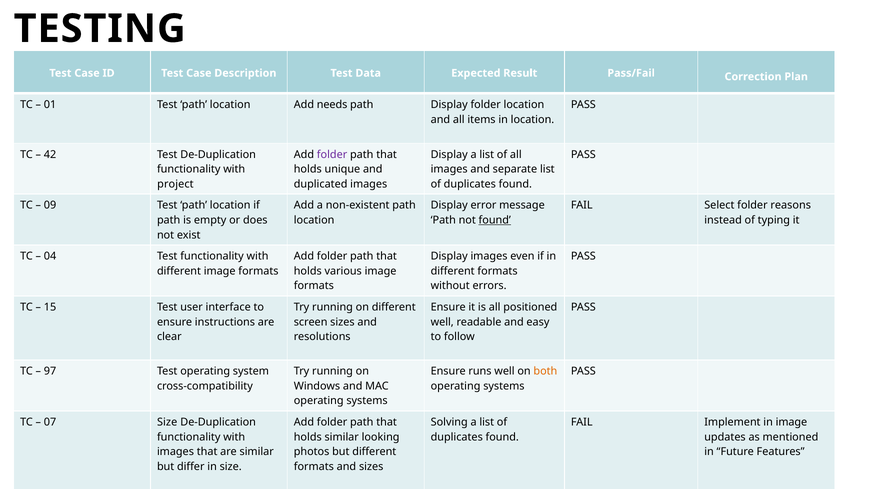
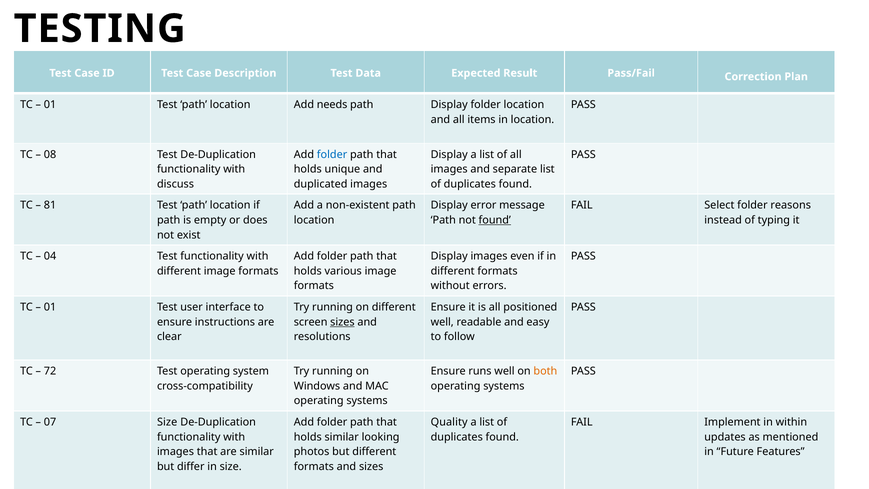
42: 42 -> 08
folder at (332, 154) colour: purple -> blue
project: project -> discuss
09: 09 -> 81
15 at (50, 307): 15 -> 01
sizes at (342, 322) underline: none -> present
97: 97 -> 72
Solving: Solving -> Quality
in image: image -> within
